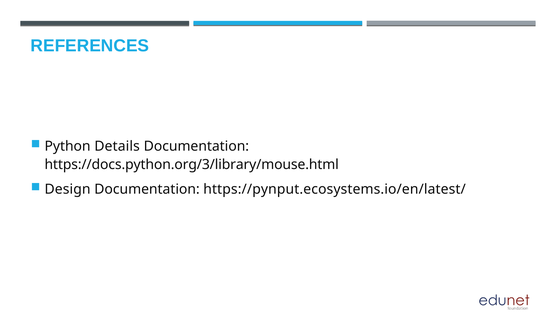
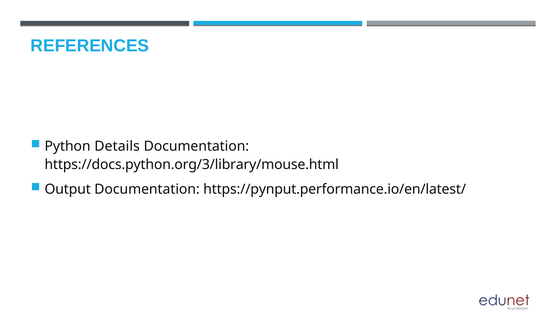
Design: Design -> Output
https://pynput.ecosystems.io/en/latest/: https://pynput.ecosystems.io/en/latest/ -> https://pynput.performance.io/en/latest/
